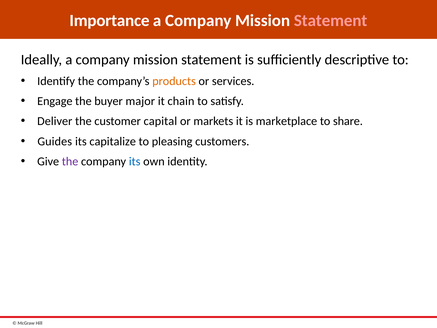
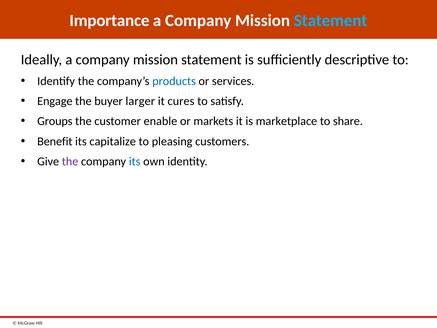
Statement at (331, 21) colour: pink -> light blue
products colour: orange -> blue
major: major -> larger
chain: chain -> cures
Deliver: Deliver -> Groups
capital: capital -> enable
Guides: Guides -> Benefit
